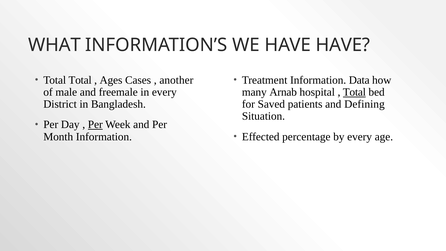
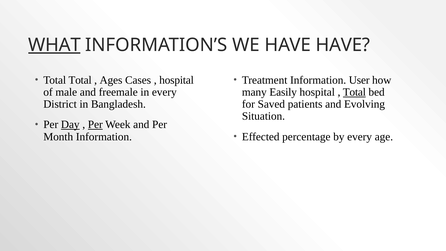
WHAT underline: none -> present
another at (176, 80): another -> hospital
Data: Data -> User
Arnab: Arnab -> Easily
Defining: Defining -> Evolving
Day underline: none -> present
